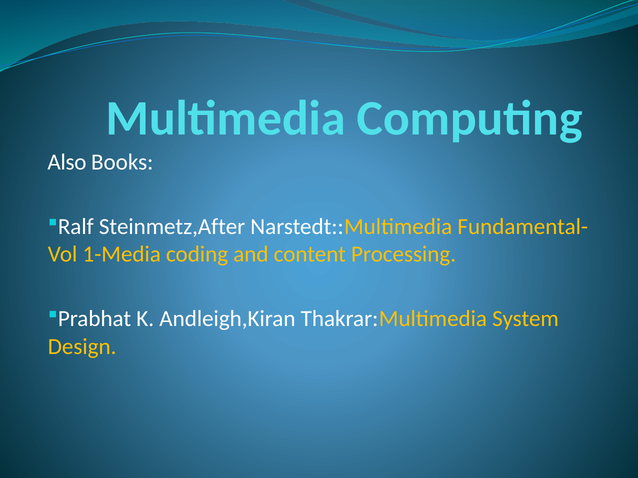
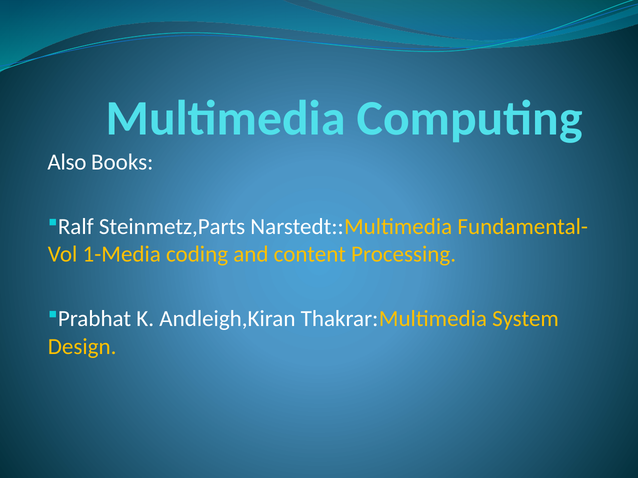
Steinmetz,After: Steinmetz,After -> Steinmetz,Parts
